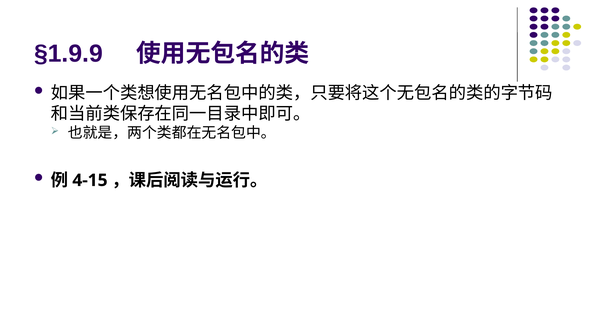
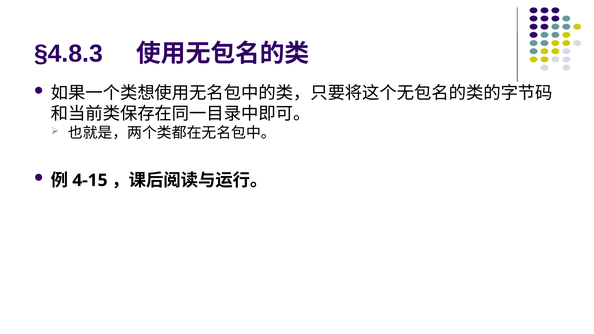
§1.9.9: §1.9.9 -> §4.8.3
